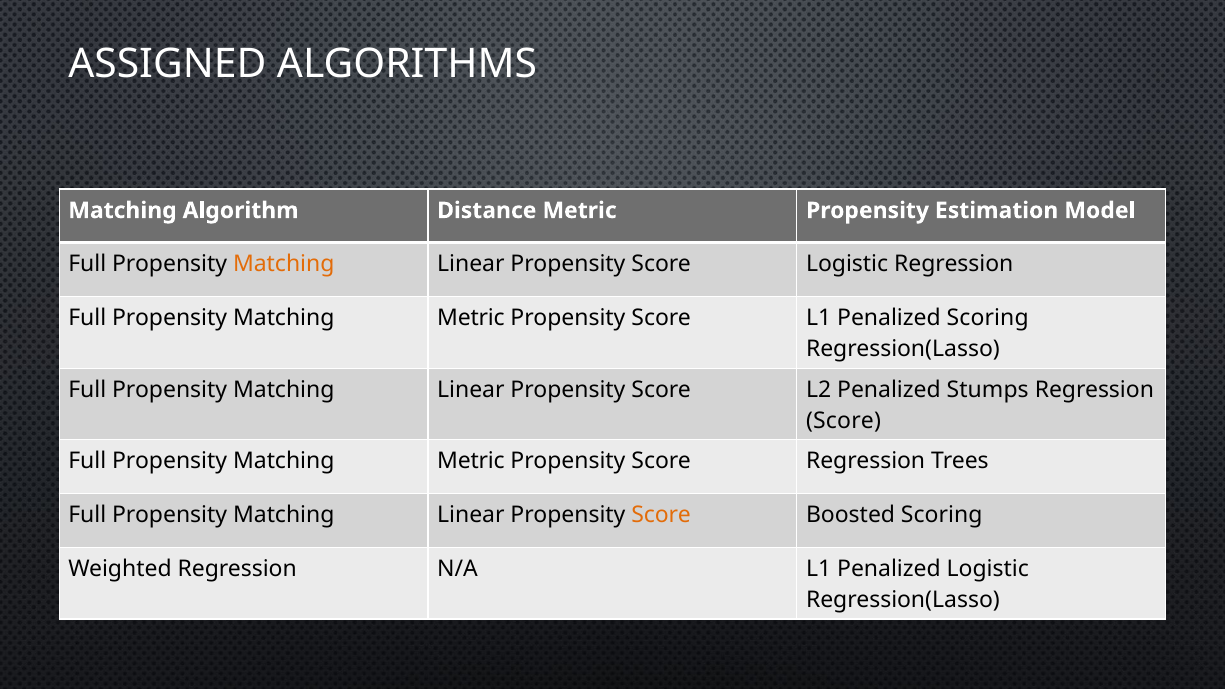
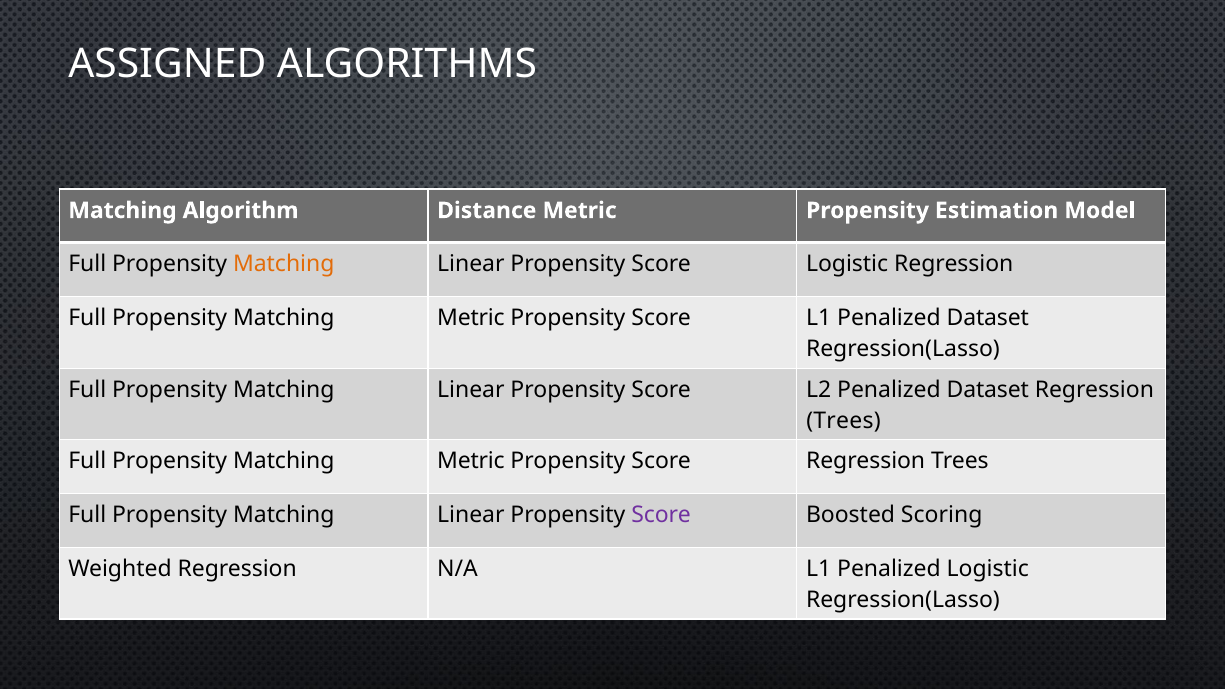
L1 Penalized Scoring: Scoring -> Dataset
L2 Penalized Stumps: Stumps -> Dataset
Score at (844, 421): Score -> Trees
Score at (661, 515) colour: orange -> purple
